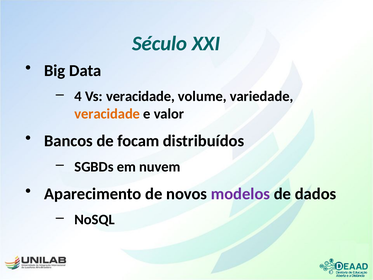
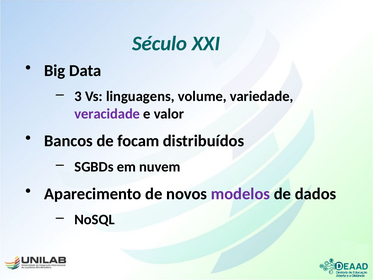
4: 4 -> 3
Vs veracidade: veracidade -> linguagens
veracidade at (107, 114) colour: orange -> purple
